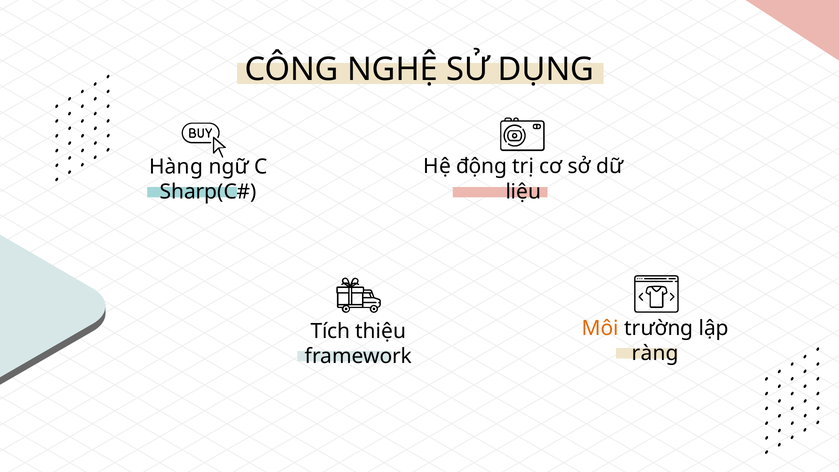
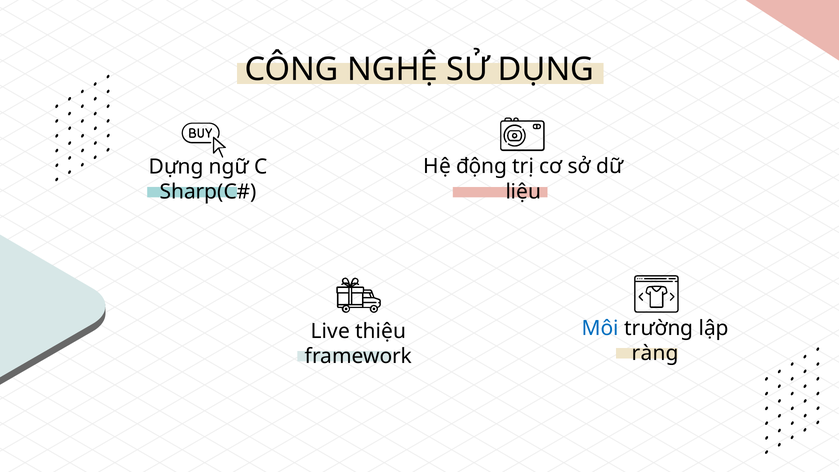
Hàng: Hàng -> Dựng
Môi colour: orange -> blue
Tích: Tích -> Live
